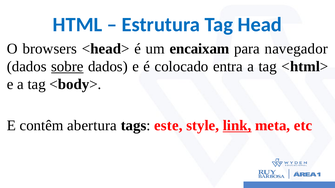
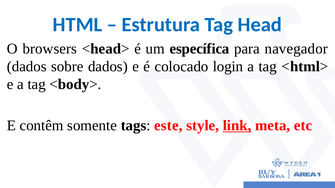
encaixam: encaixam -> específica
sobre underline: present -> none
entra: entra -> login
abertura: abertura -> somente
